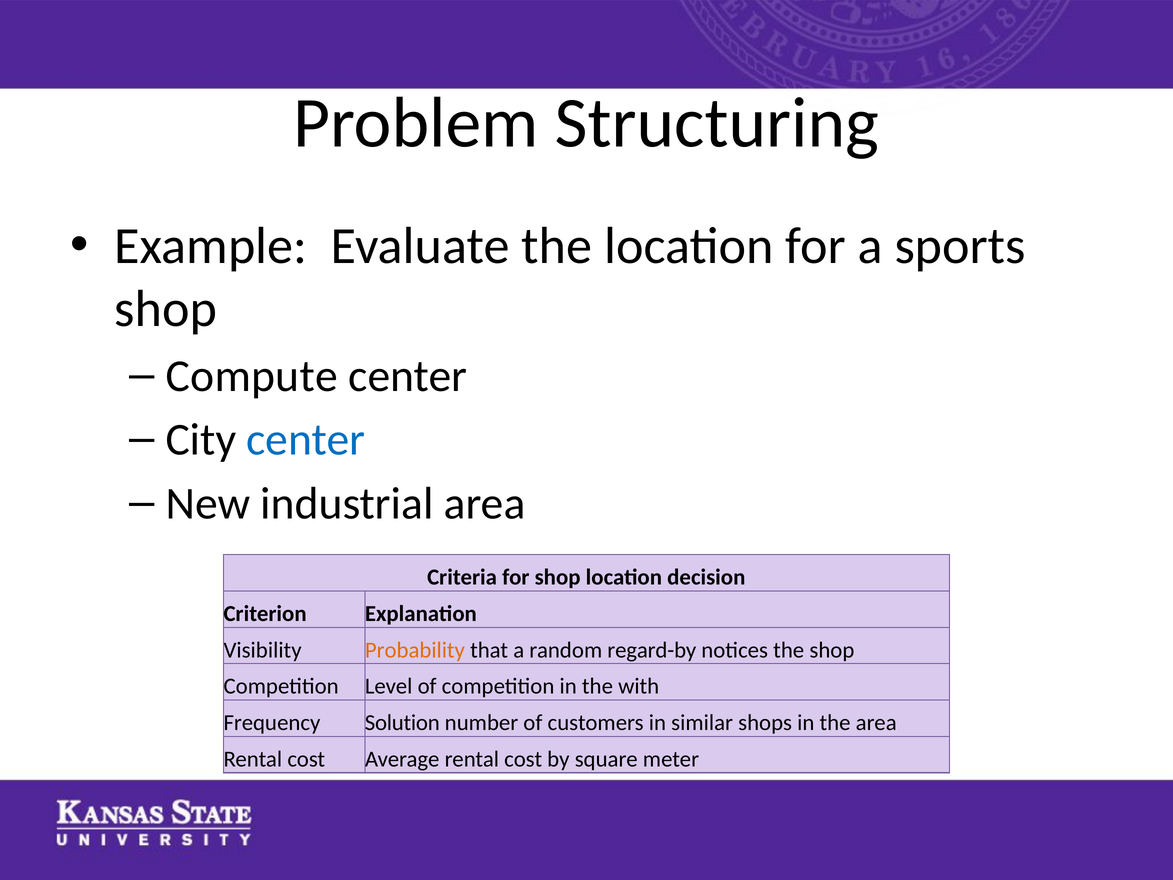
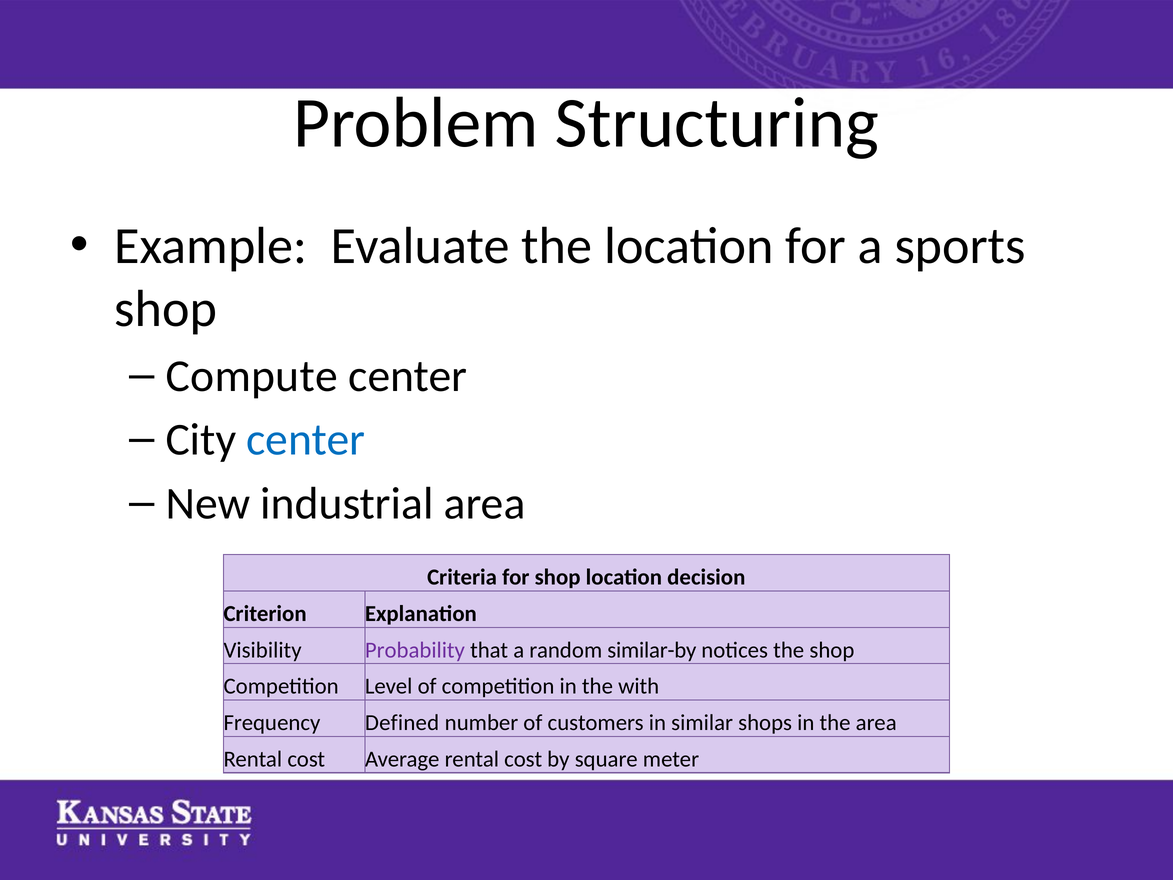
Probability colour: orange -> purple
regard-by: regard-by -> similar-by
Solution: Solution -> Defined
